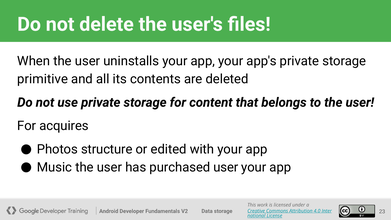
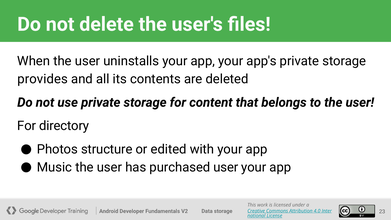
primitive: primitive -> provides
acquires: acquires -> directory
